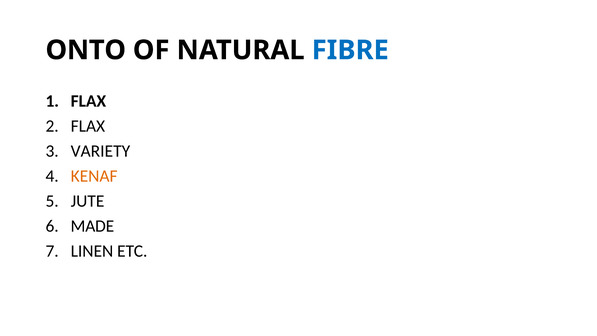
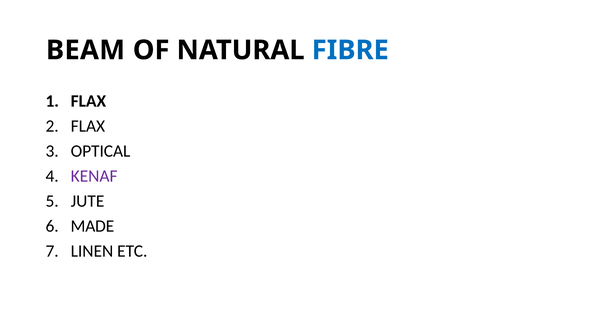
ONTO: ONTO -> BEAM
VARIETY: VARIETY -> OPTICAL
KENAF colour: orange -> purple
